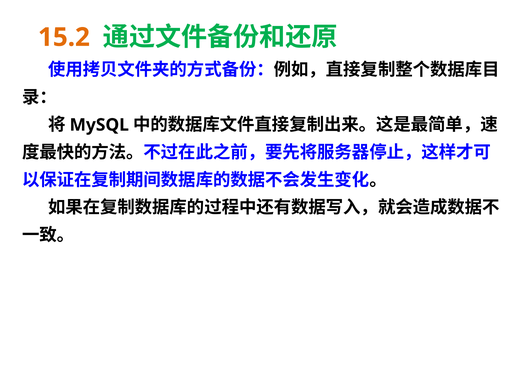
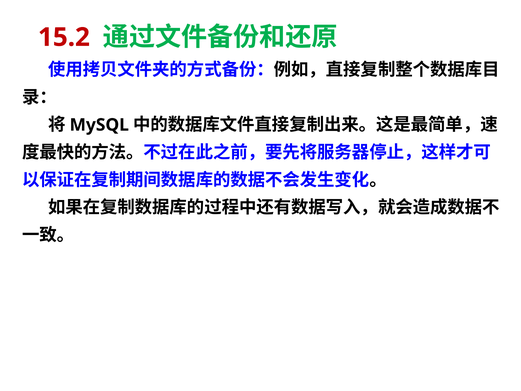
15.2 colour: orange -> red
